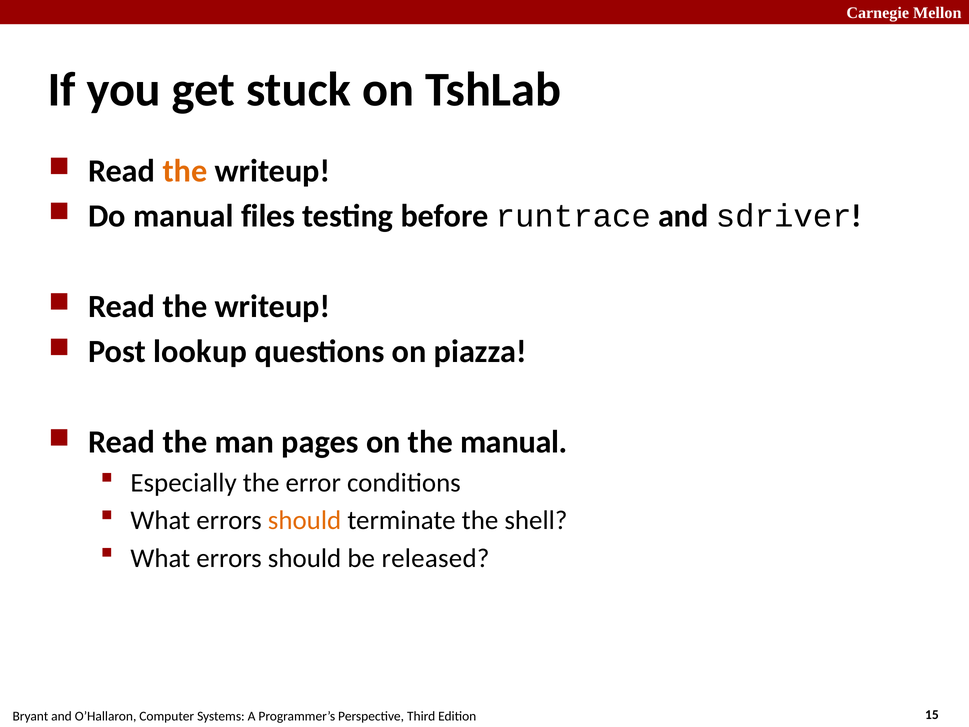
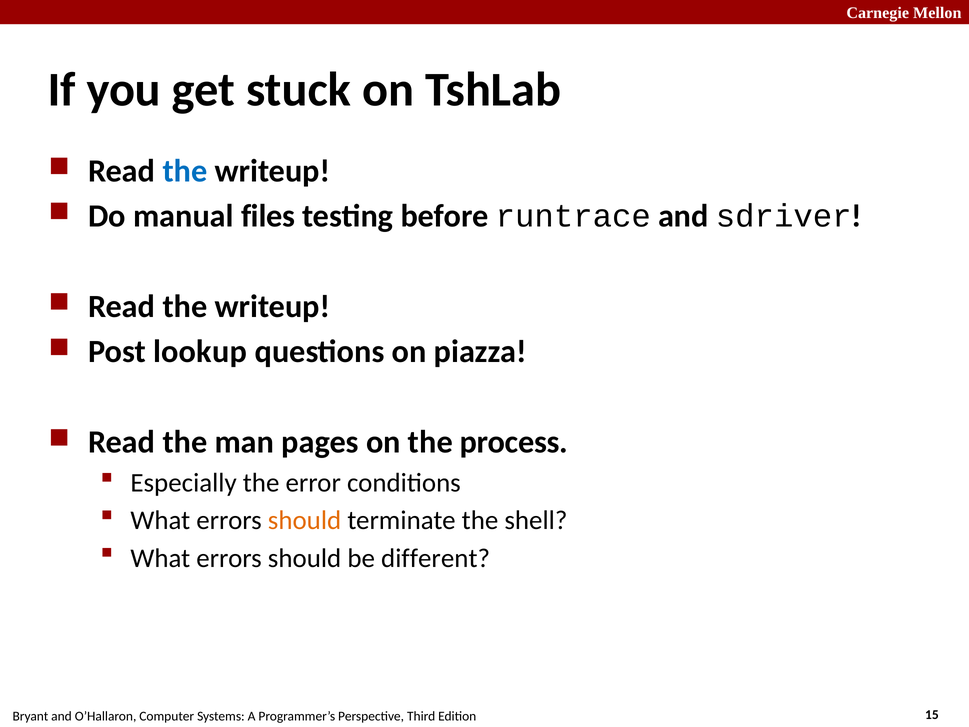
the at (185, 171) colour: orange -> blue
the manual: manual -> process
released: released -> different
